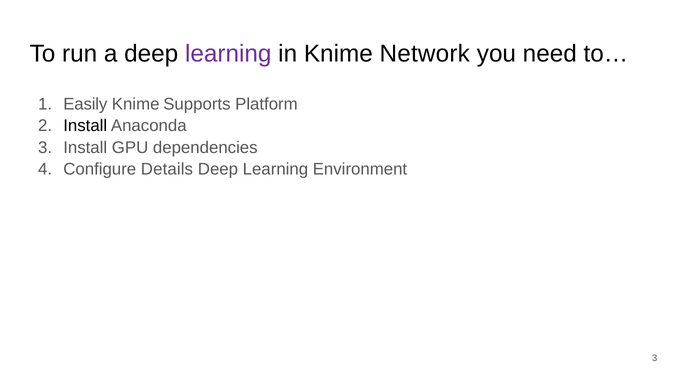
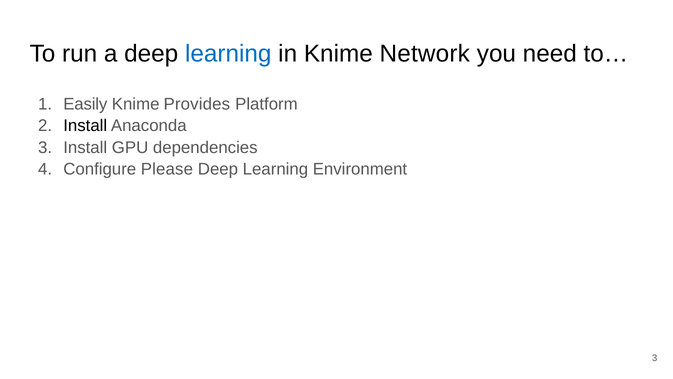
learning at (228, 53) colour: purple -> blue
Supports: Supports -> Provides
Details: Details -> Please
